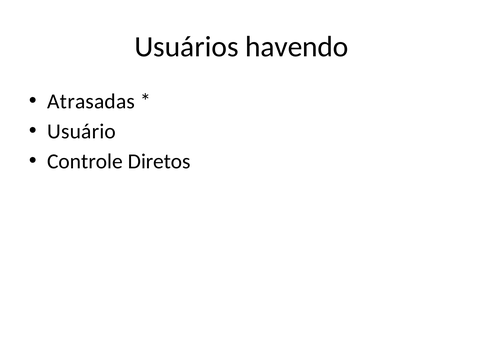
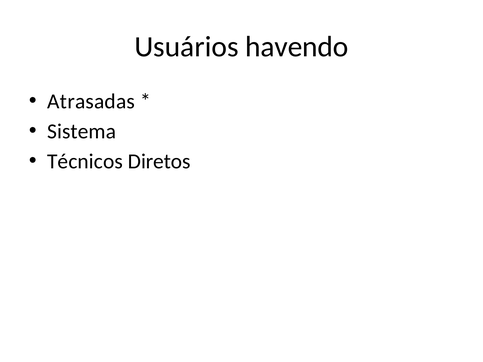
Usuário: Usuário -> Sistema
Controle: Controle -> Técnicos
